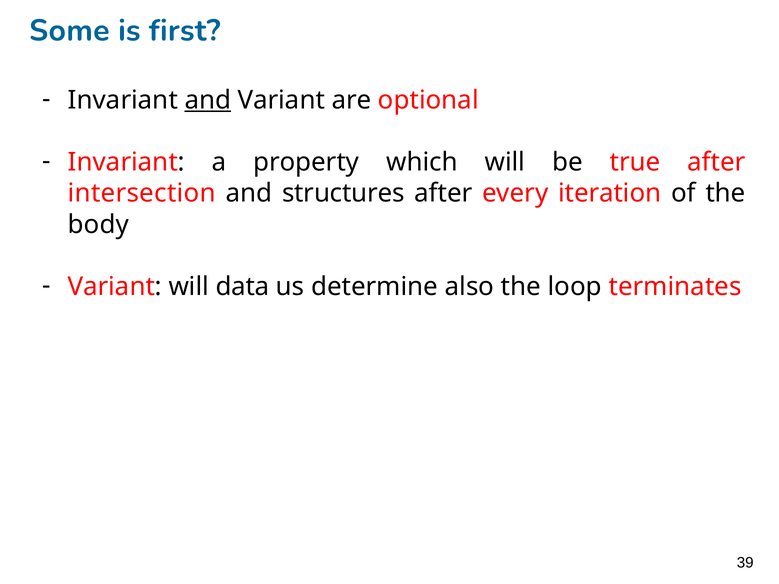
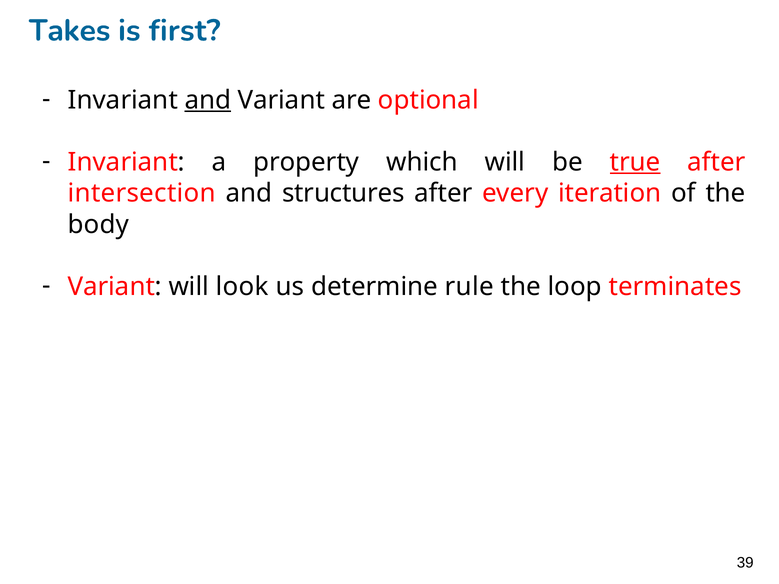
Some: Some -> Takes
true underline: none -> present
data: data -> look
also: also -> rule
